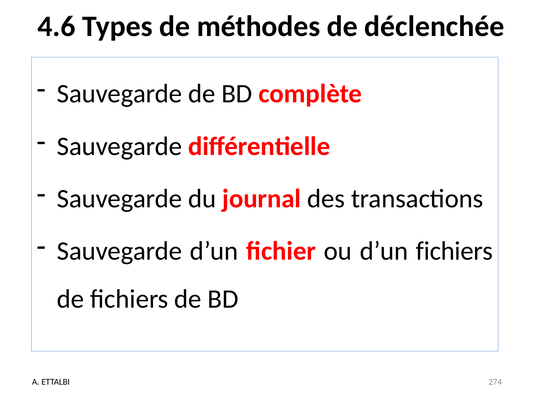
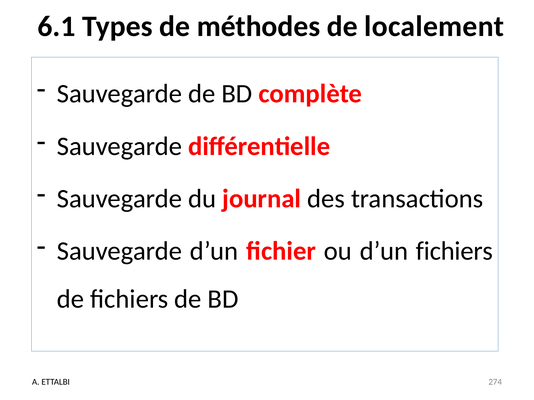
4.6: 4.6 -> 6.1
déclenchée: déclenchée -> localement
